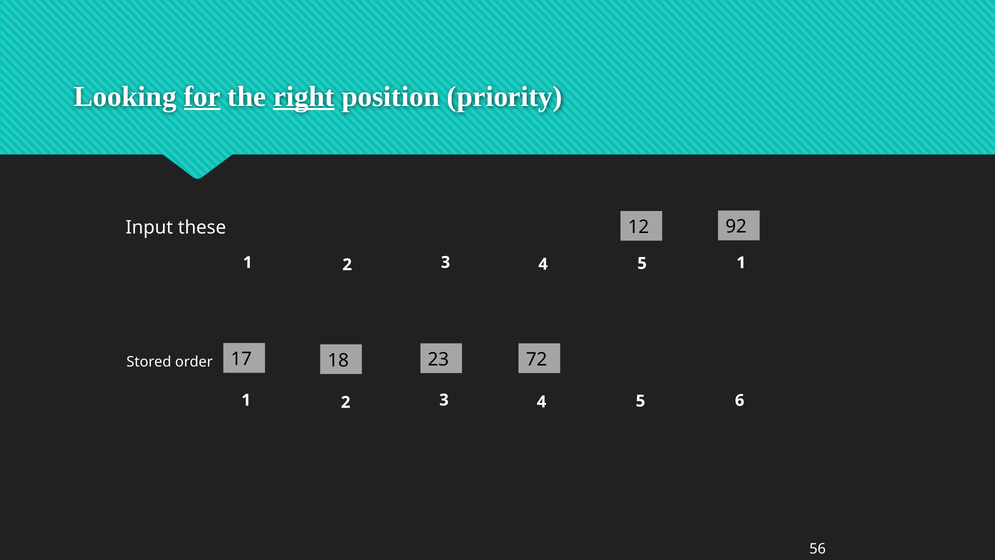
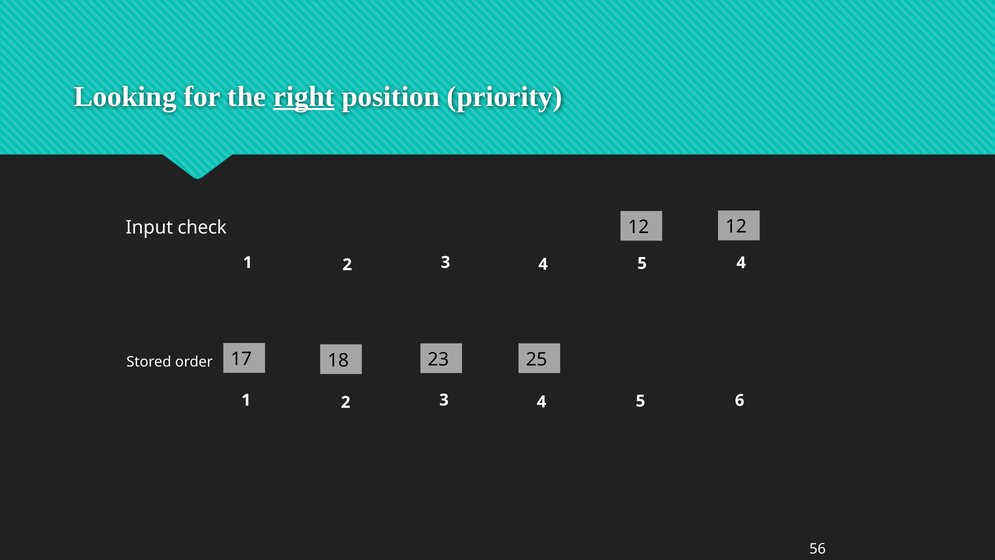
for underline: present -> none
12 92: 92 -> 12
these: these -> check
2 1: 1 -> 4
72: 72 -> 25
